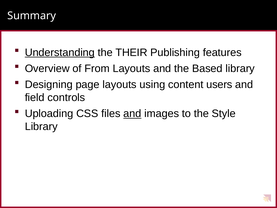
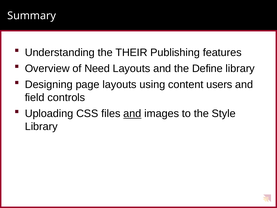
Understanding underline: present -> none
From: From -> Need
Based: Based -> Define
